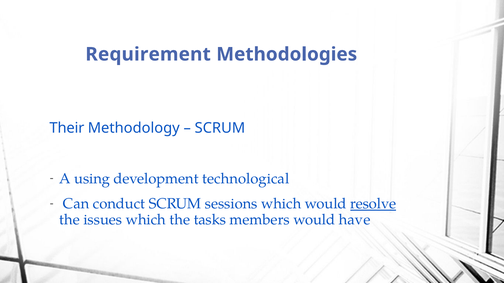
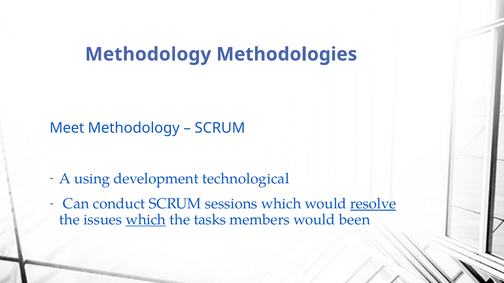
Requirement at (148, 54): Requirement -> Methodology
Their: Their -> Meet
which at (146, 220) underline: none -> present
have: have -> been
